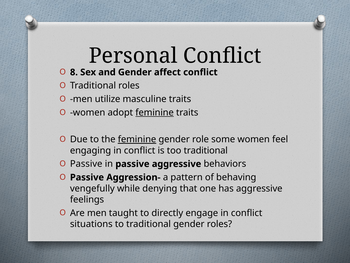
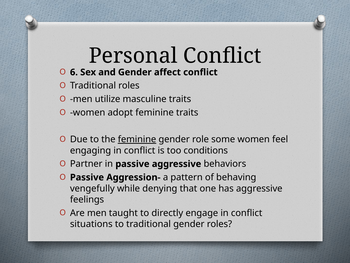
8: 8 -> 6
feminine at (155, 112) underline: present -> none
too traditional: traditional -> conditions
Passive at (86, 164): Passive -> Partner
